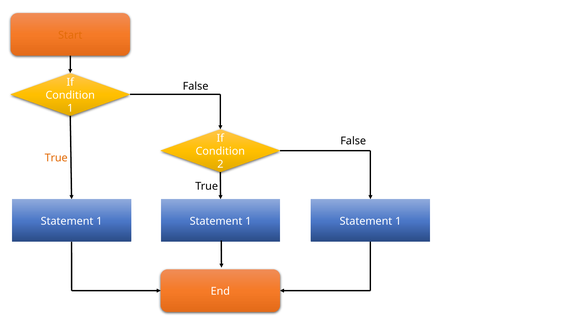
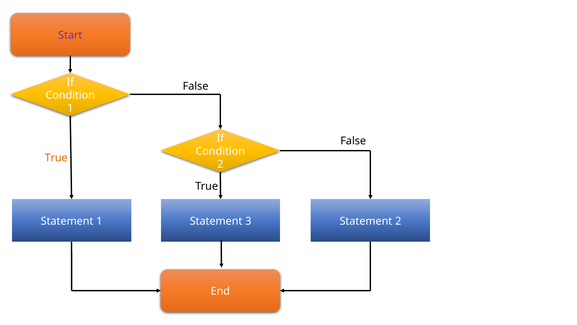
Start colour: orange -> purple
1 at (248, 221): 1 -> 3
1 at (398, 221): 1 -> 2
